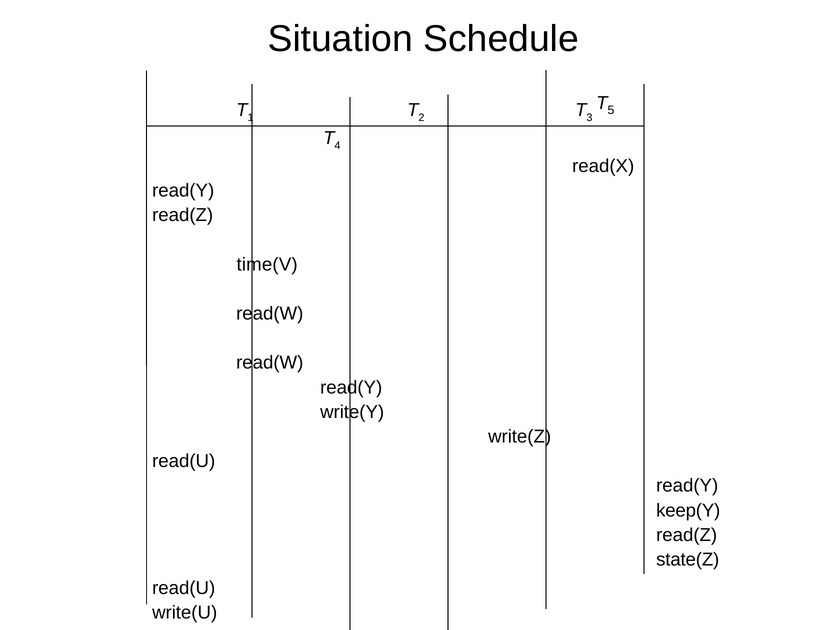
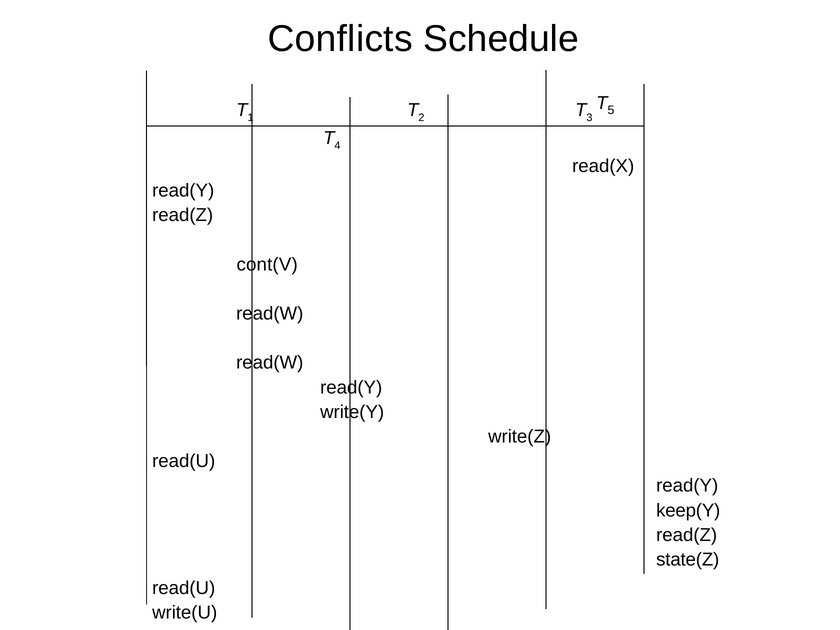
Situation: Situation -> Conflicts
time(V: time(V -> cont(V
